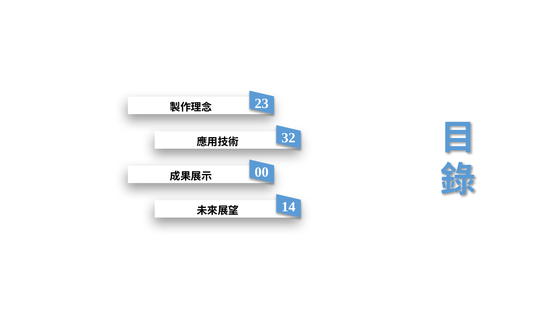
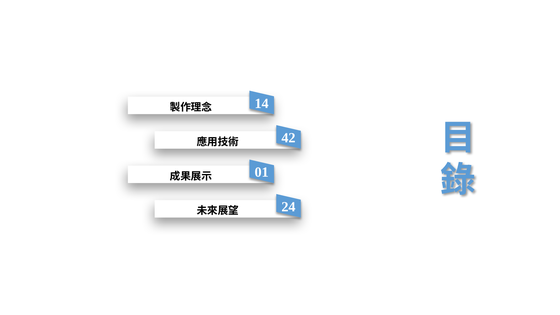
23: 23 -> 14
32: 32 -> 42
00: 00 -> 01
14: 14 -> 24
